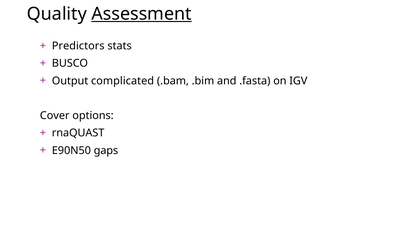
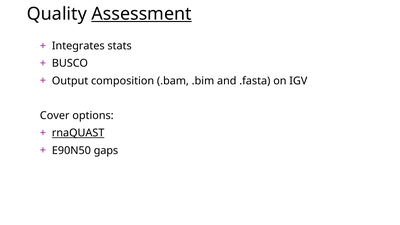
Predictors: Predictors -> Integrates
complicated: complicated -> composition
rnaQUAST underline: none -> present
